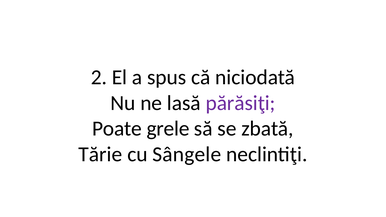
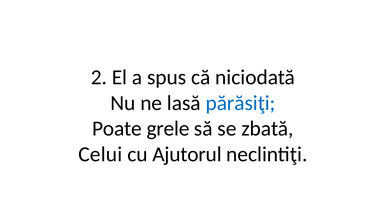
părăsiţi colour: purple -> blue
Tărie: Tărie -> Celui
Sângele: Sângele -> Ajutorul
